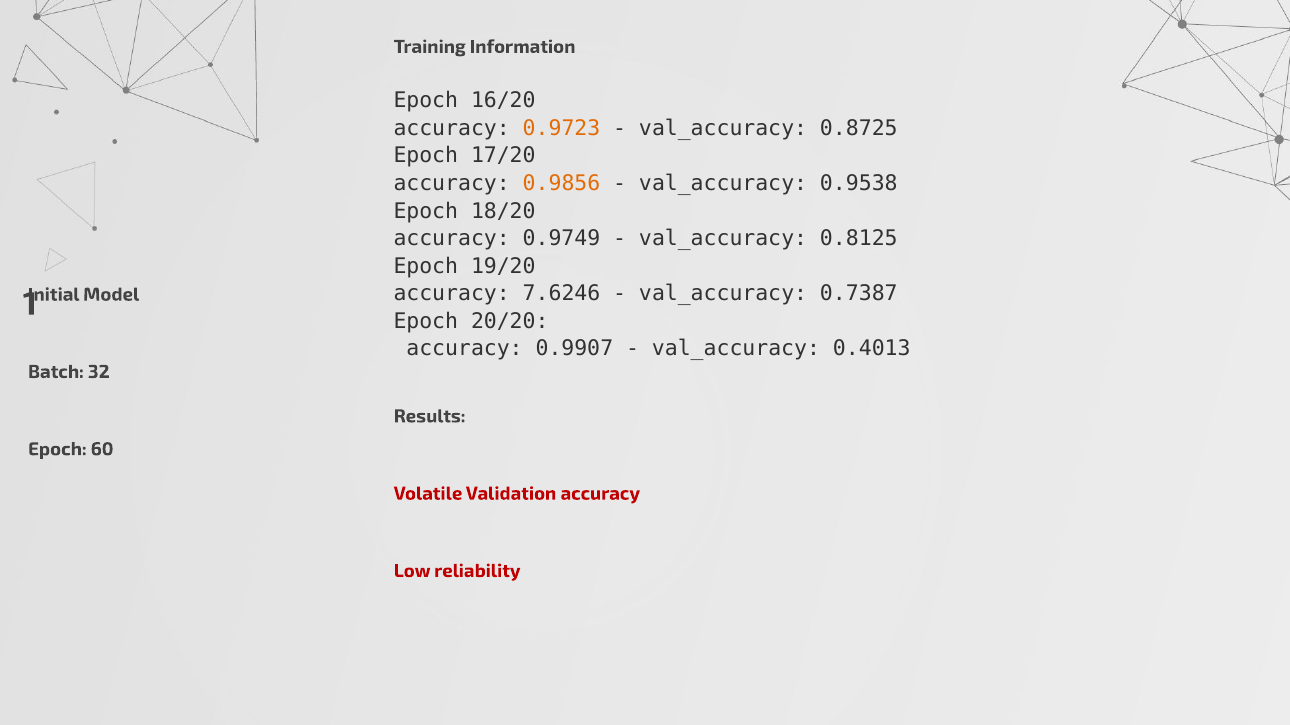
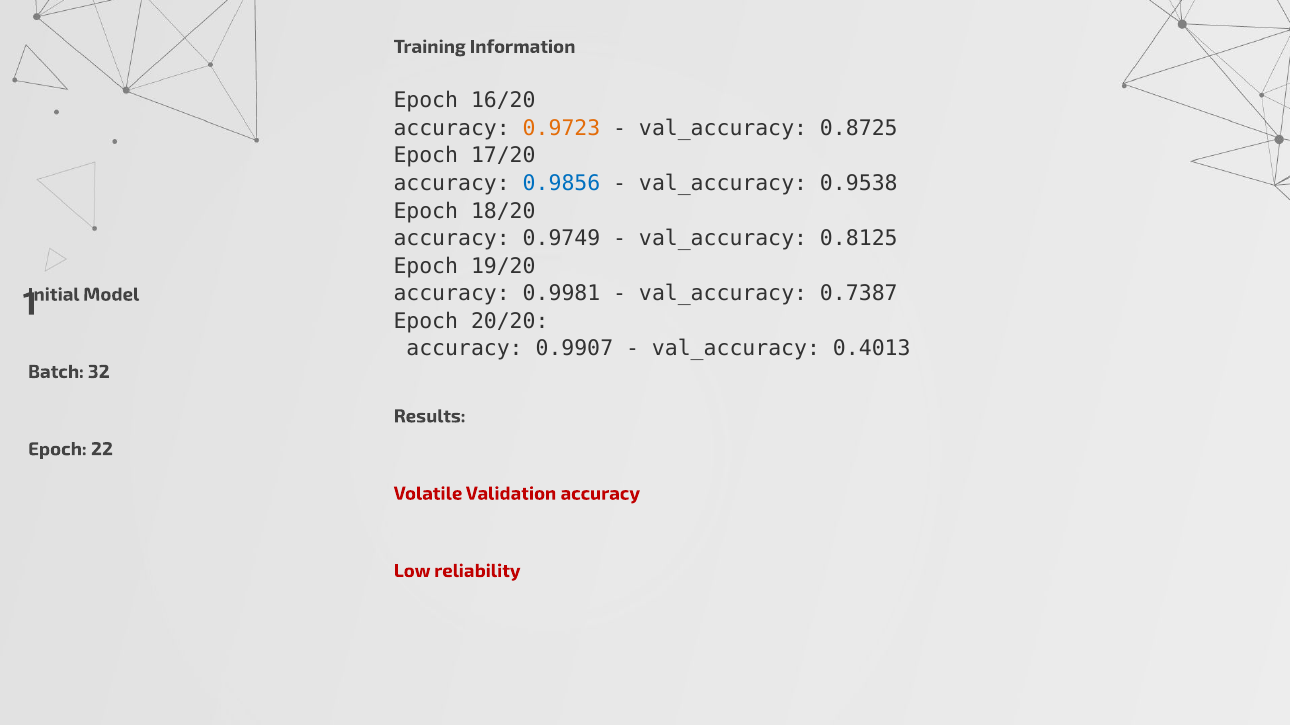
0.9856 colour: orange -> blue
7.6246: 7.6246 -> 0.9981
60: 60 -> 22
